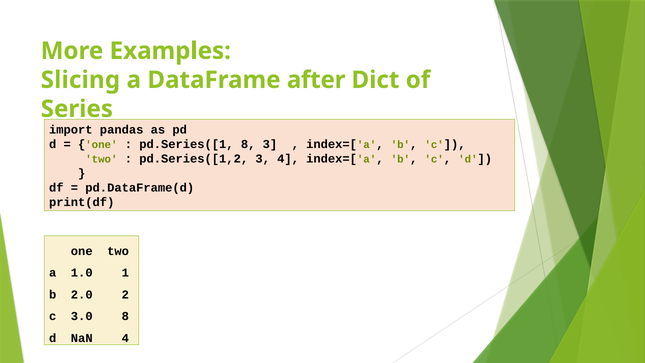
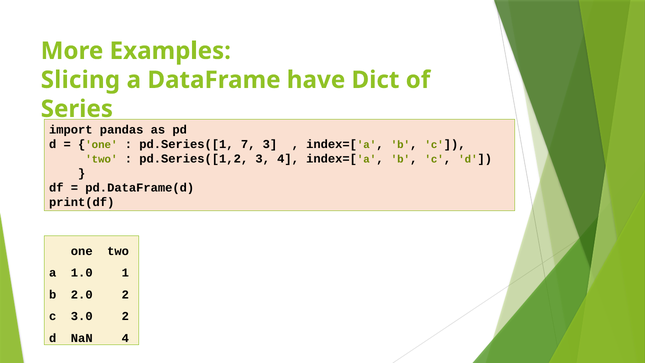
after: after -> have
pd.Series([1 8: 8 -> 7
3.0 8: 8 -> 2
